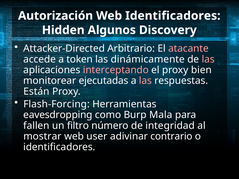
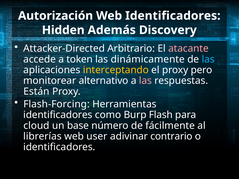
Algunos: Algunos -> Además
las at (208, 59) colour: pink -> light blue
interceptando colour: pink -> yellow
bien: bien -> pero
ejecutadas: ejecutadas -> alternativo
eavesdropping at (58, 115): eavesdropping -> identificadores
Mala: Mala -> Flash
fallen: fallen -> cloud
filtro: filtro -> base
integridad: integridad -> fácilmente
mostrar: mostrar -> librerías
